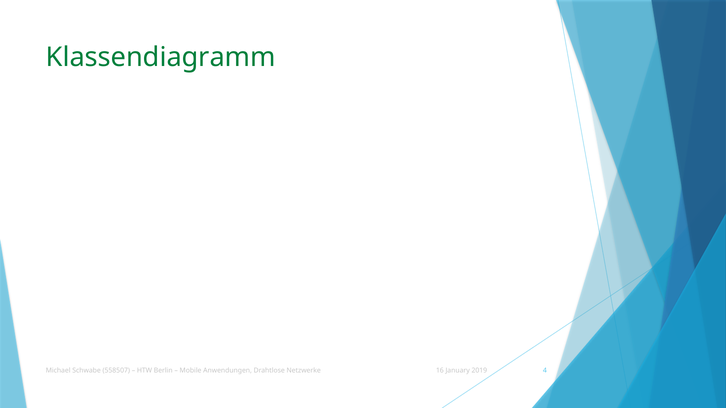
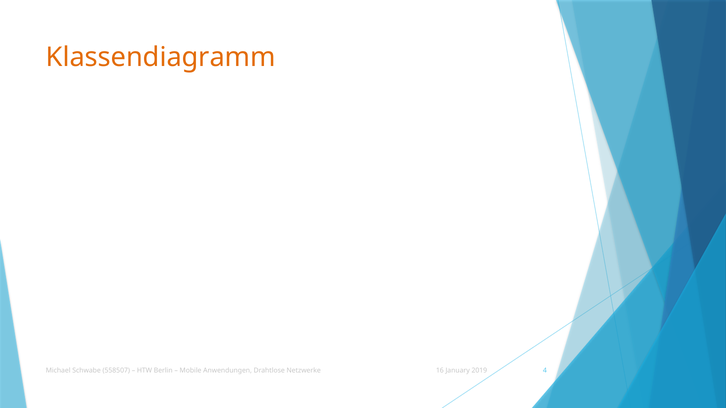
Klassendiagramm colour: green -> orange
